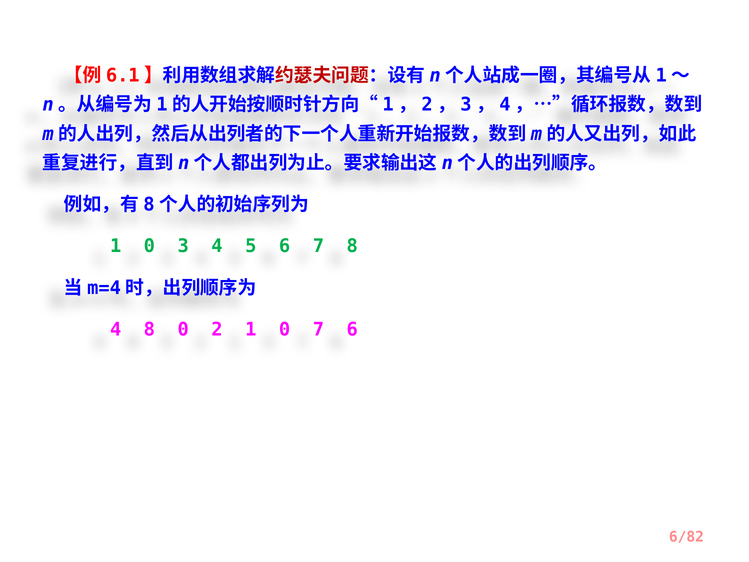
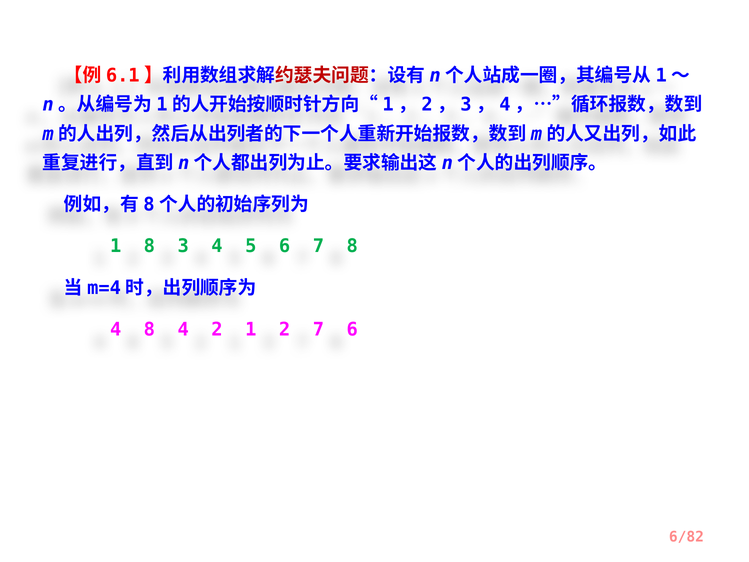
0 at (149, 246): 0 -> 8
8 0: 0 -> 4
2 1 0: 0 -> 2
